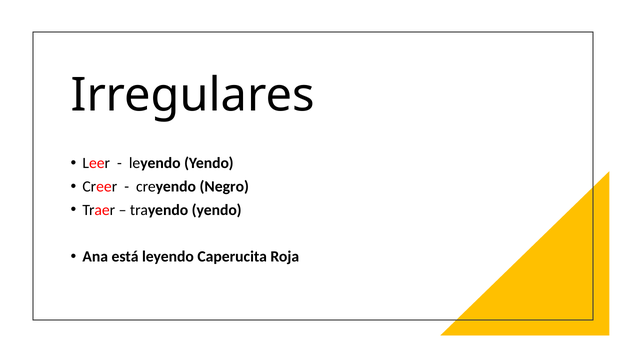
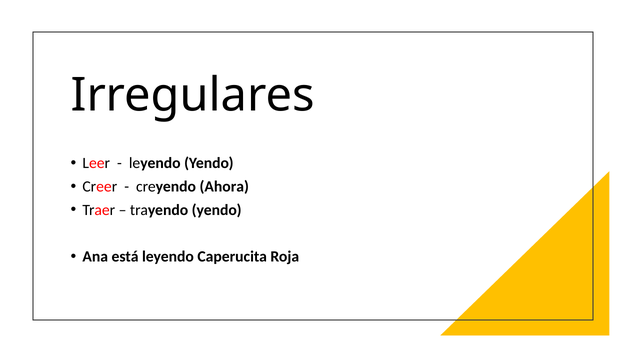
Negro: Negro -> Ahora
